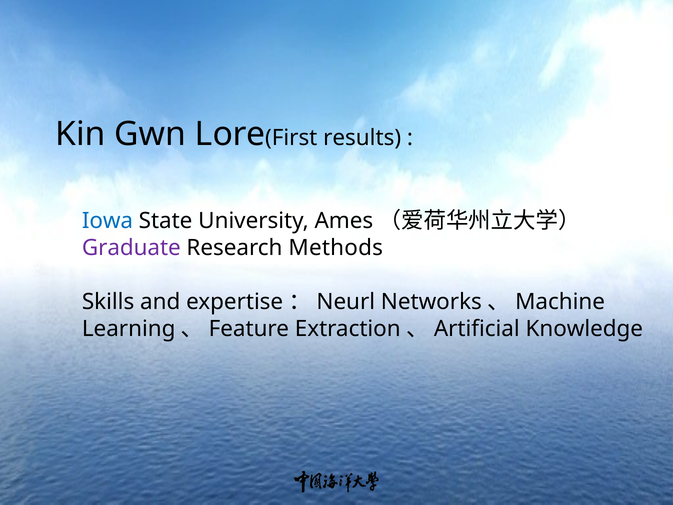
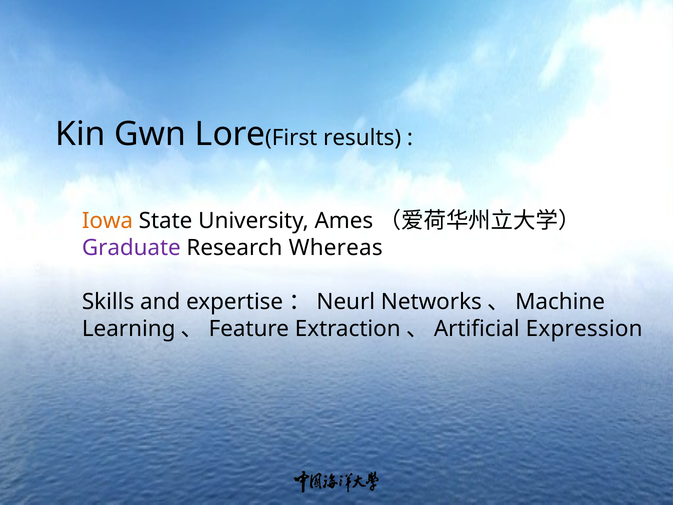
Iowa colour: blue -> orange
Methods: Methods -> Whereas
Knowledge: Knowledge -> Expression
